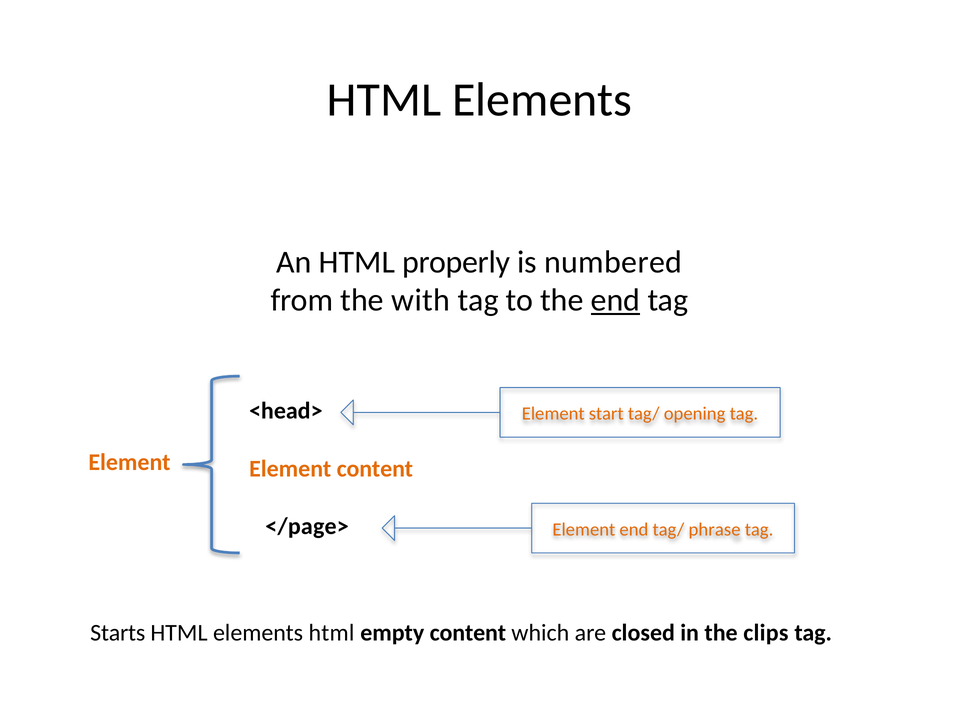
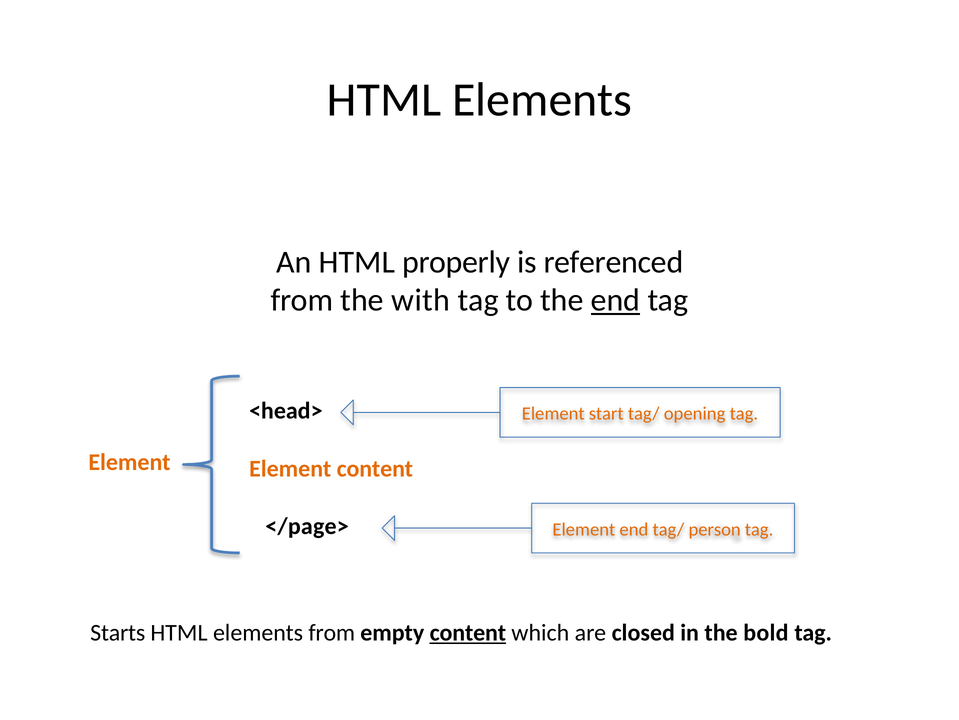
numbered: numbered -> referenced
phrase: phrase -> person
elements html: html -> from
content at (468, 632) underline: none -> present
clips: clips -> bold
